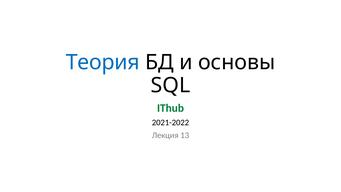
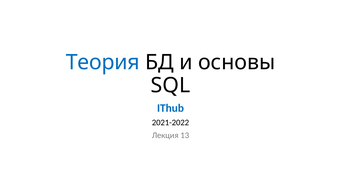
IThub colour: green -> blue
